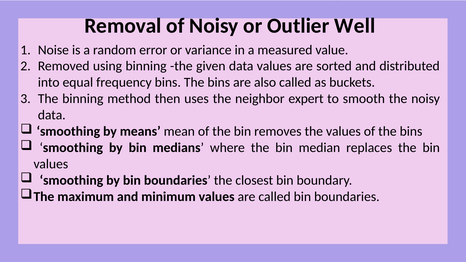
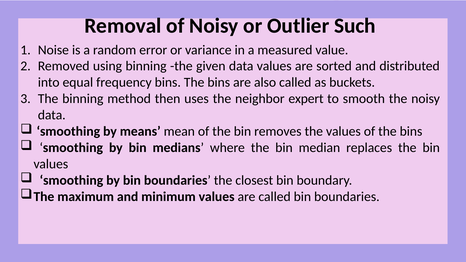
Well: Well -> Such
